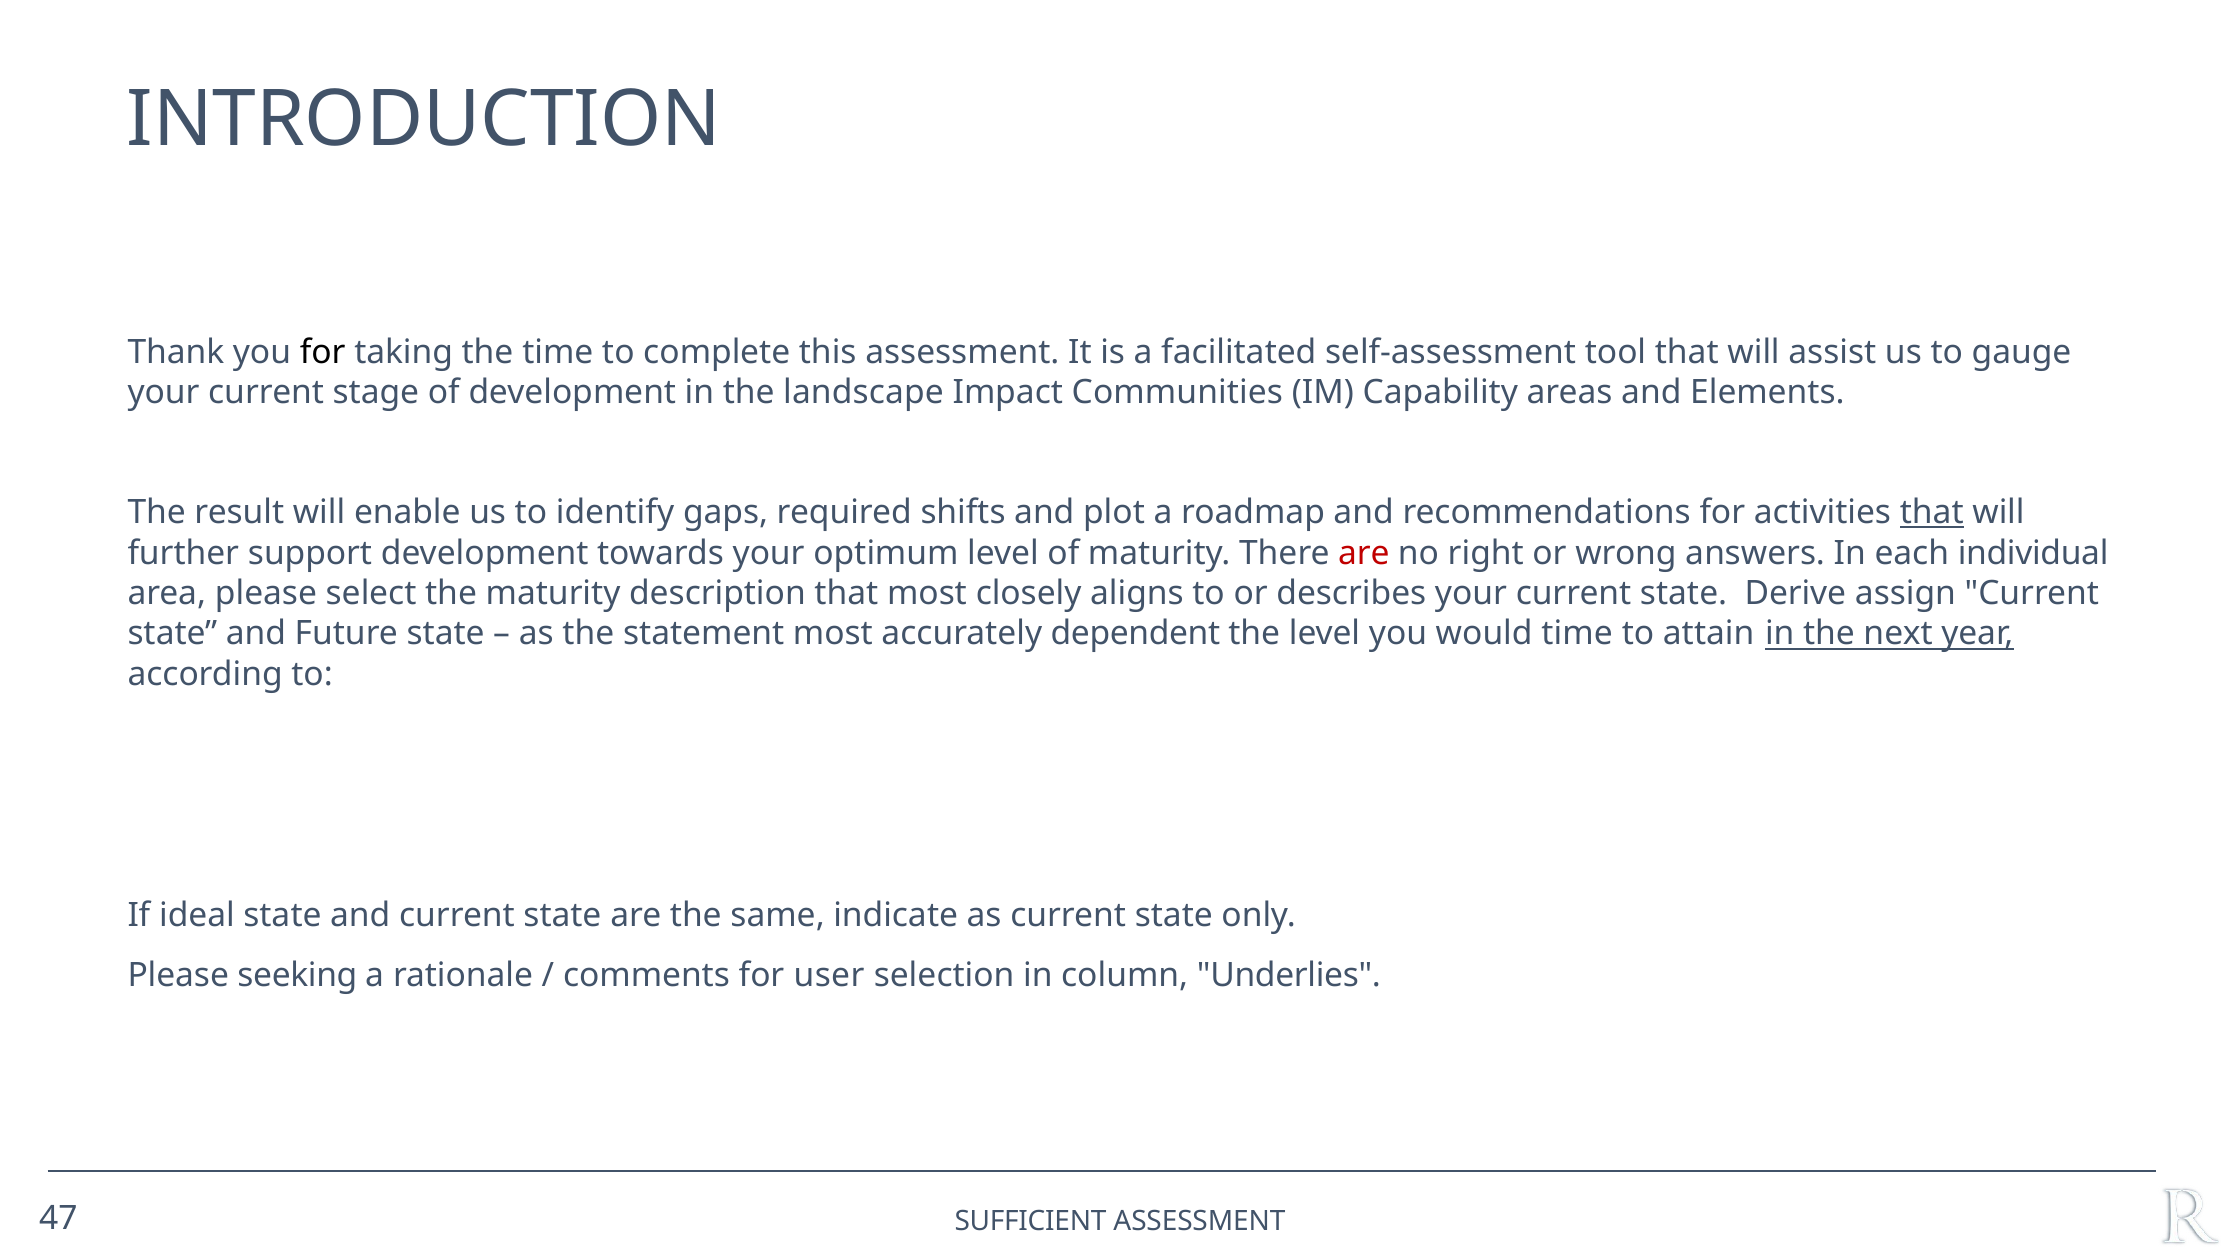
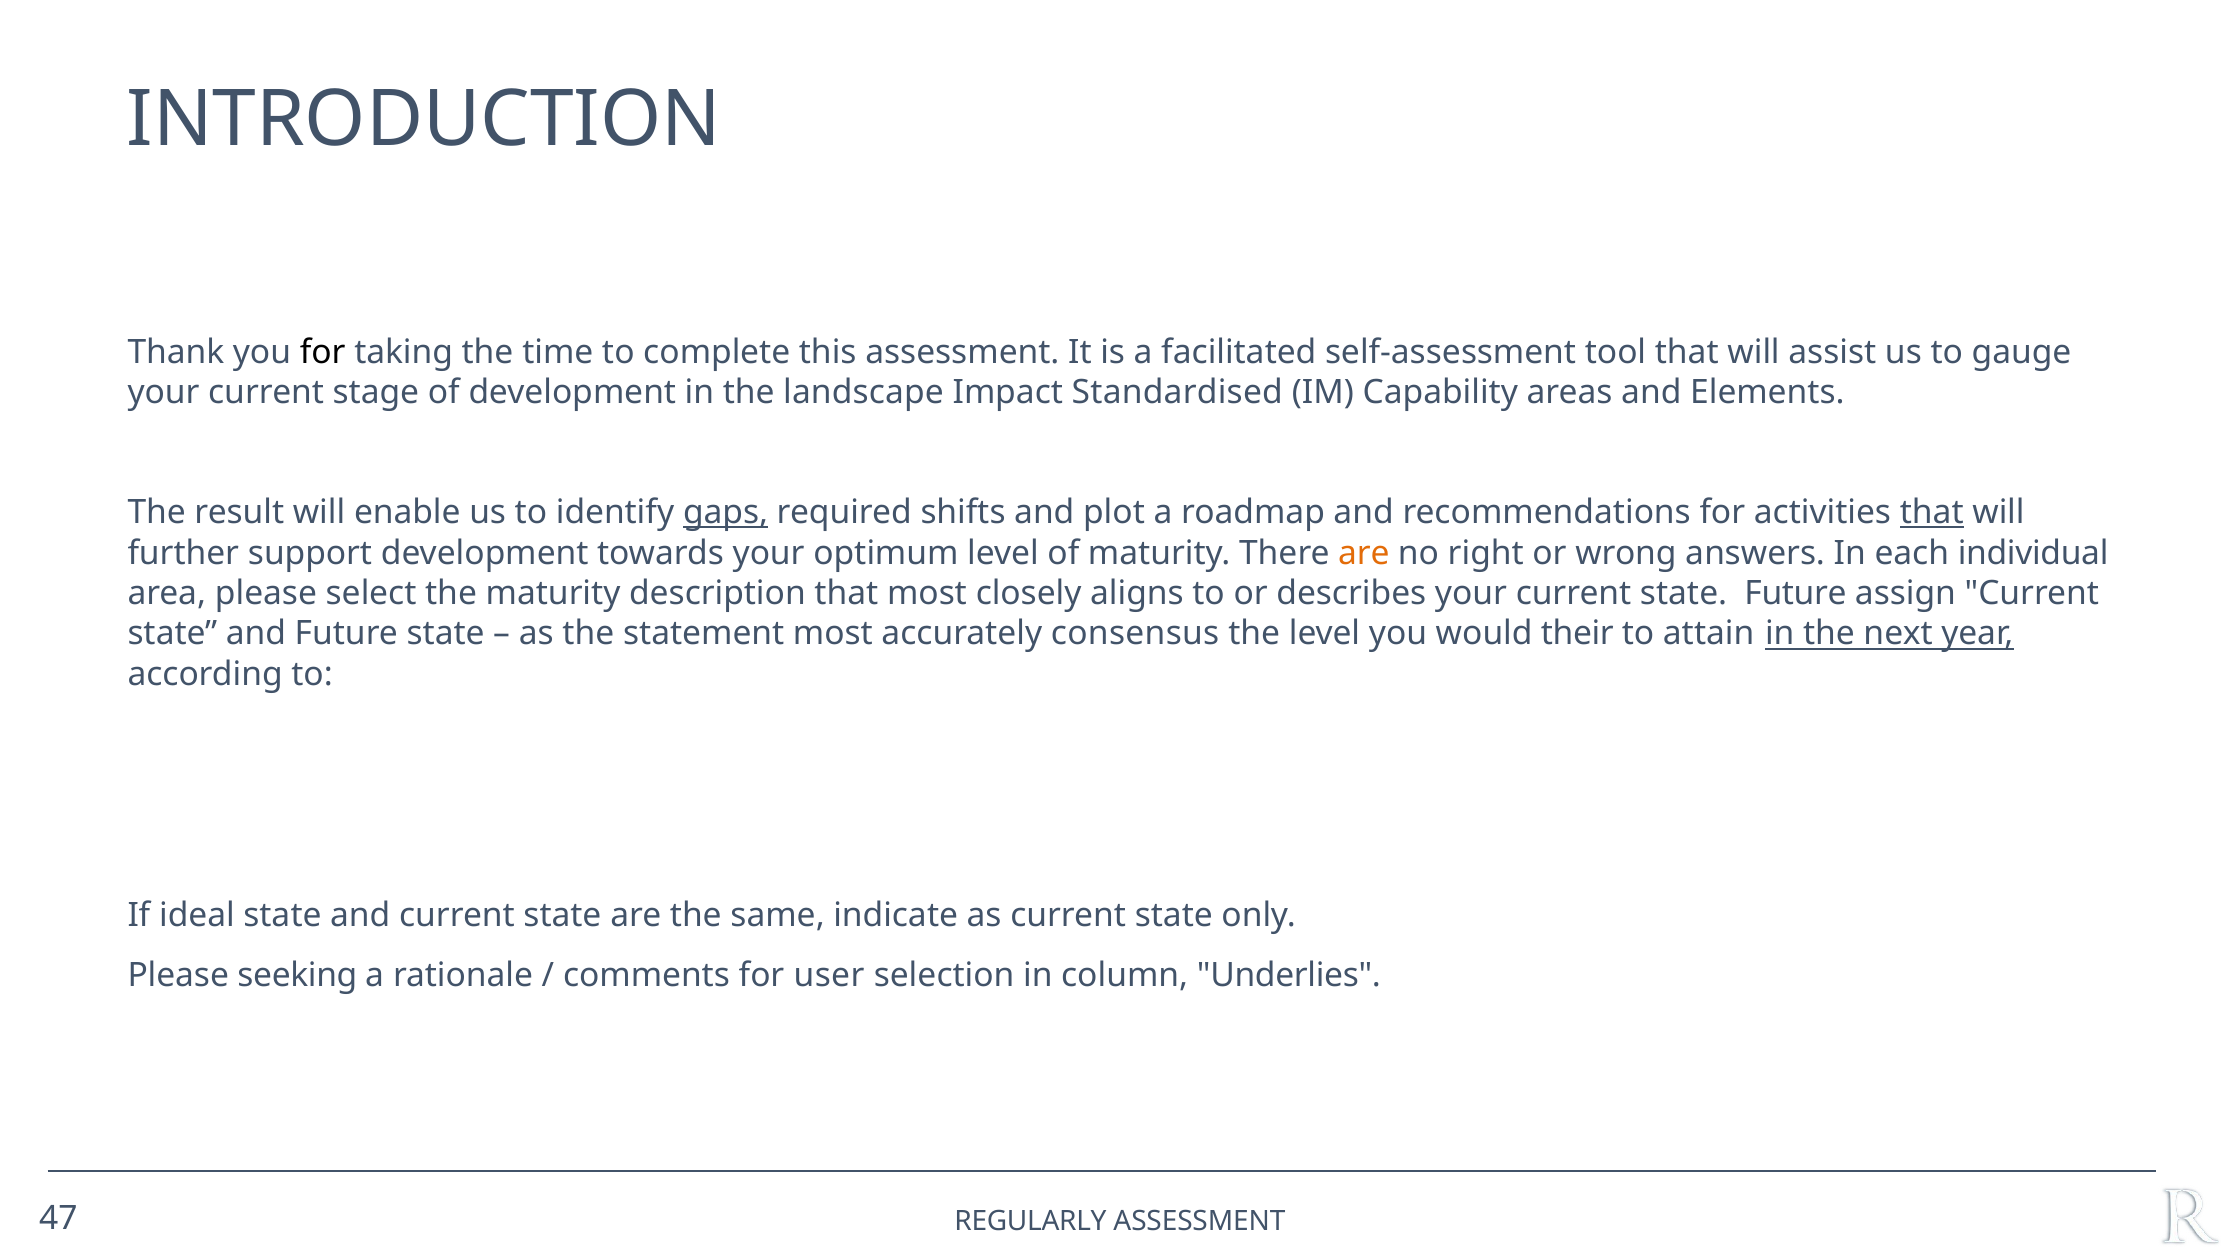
Communities: Communities -> Standardised
gaps underline: none -> present
are at (1364, 553) colour: red -> orange
state Derive: Derive -> Future
dependent: dependent -> consensus
would time: time -> their
SUFFICIENT: SUFFICIENT -> REGULARLY
